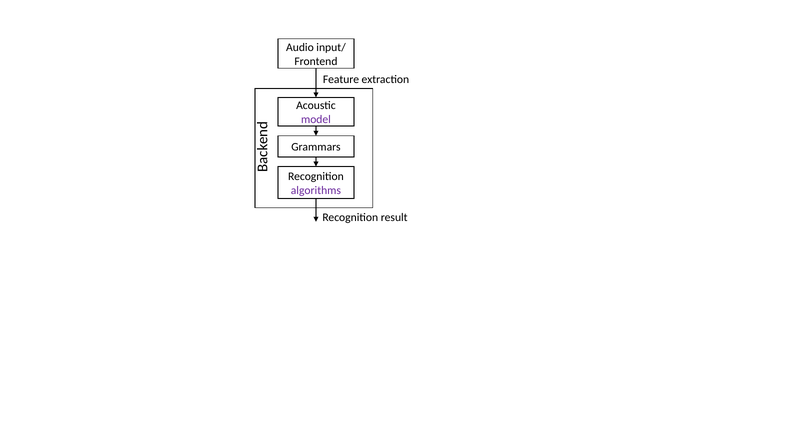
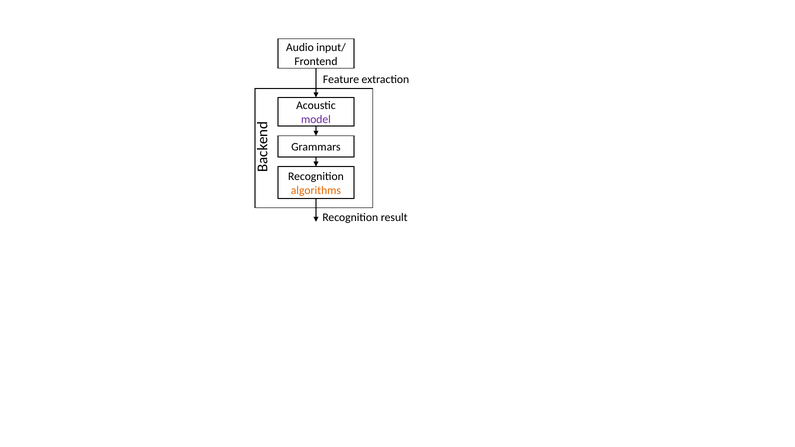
algorithms colour: purple -> orange
